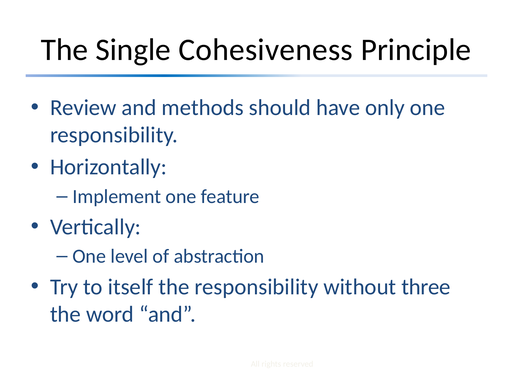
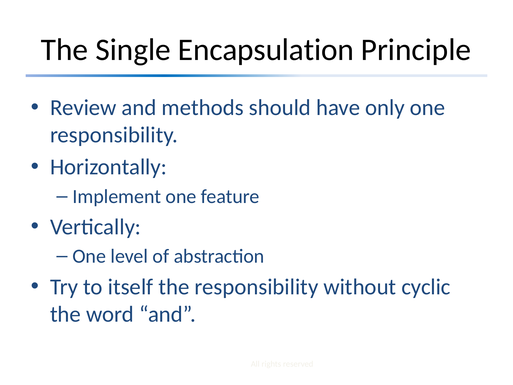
Cohesiveness: Cohesiveness -> Encapsulation
three: three -> cyclic
